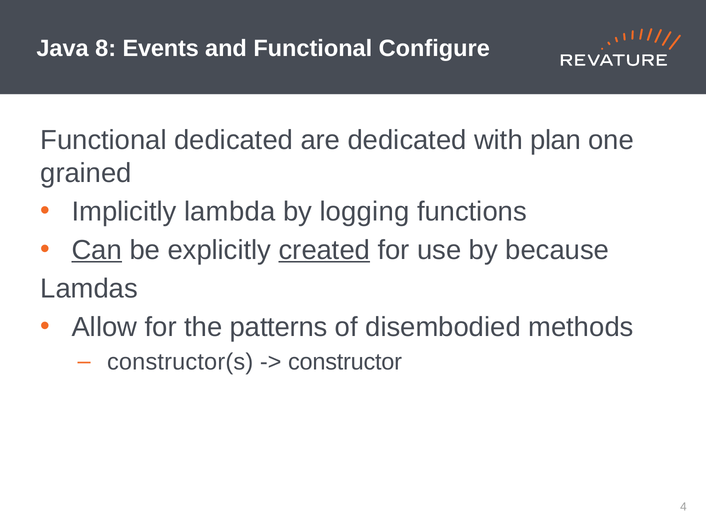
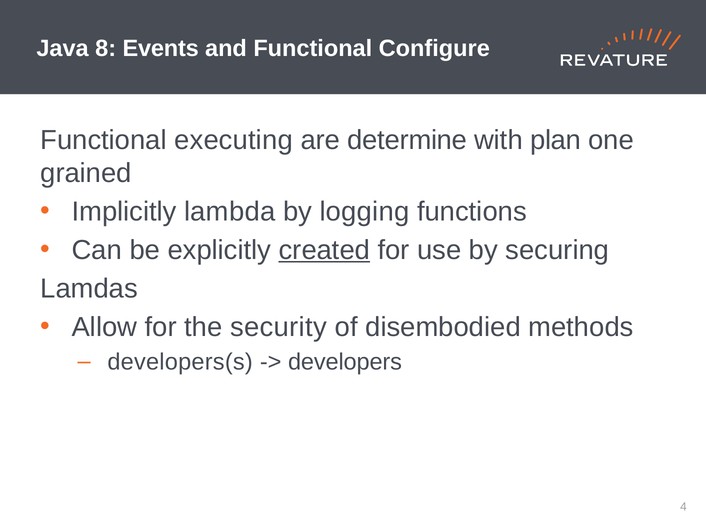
Functional dedicated: dedicated -> executing
are dedicated: dedicated -> determine
Can underline: present -> none
because: because -> securing
patterns: patterns -> security
constructor(s: constructor(s -> developers(s
constructor: constructor -> developers
